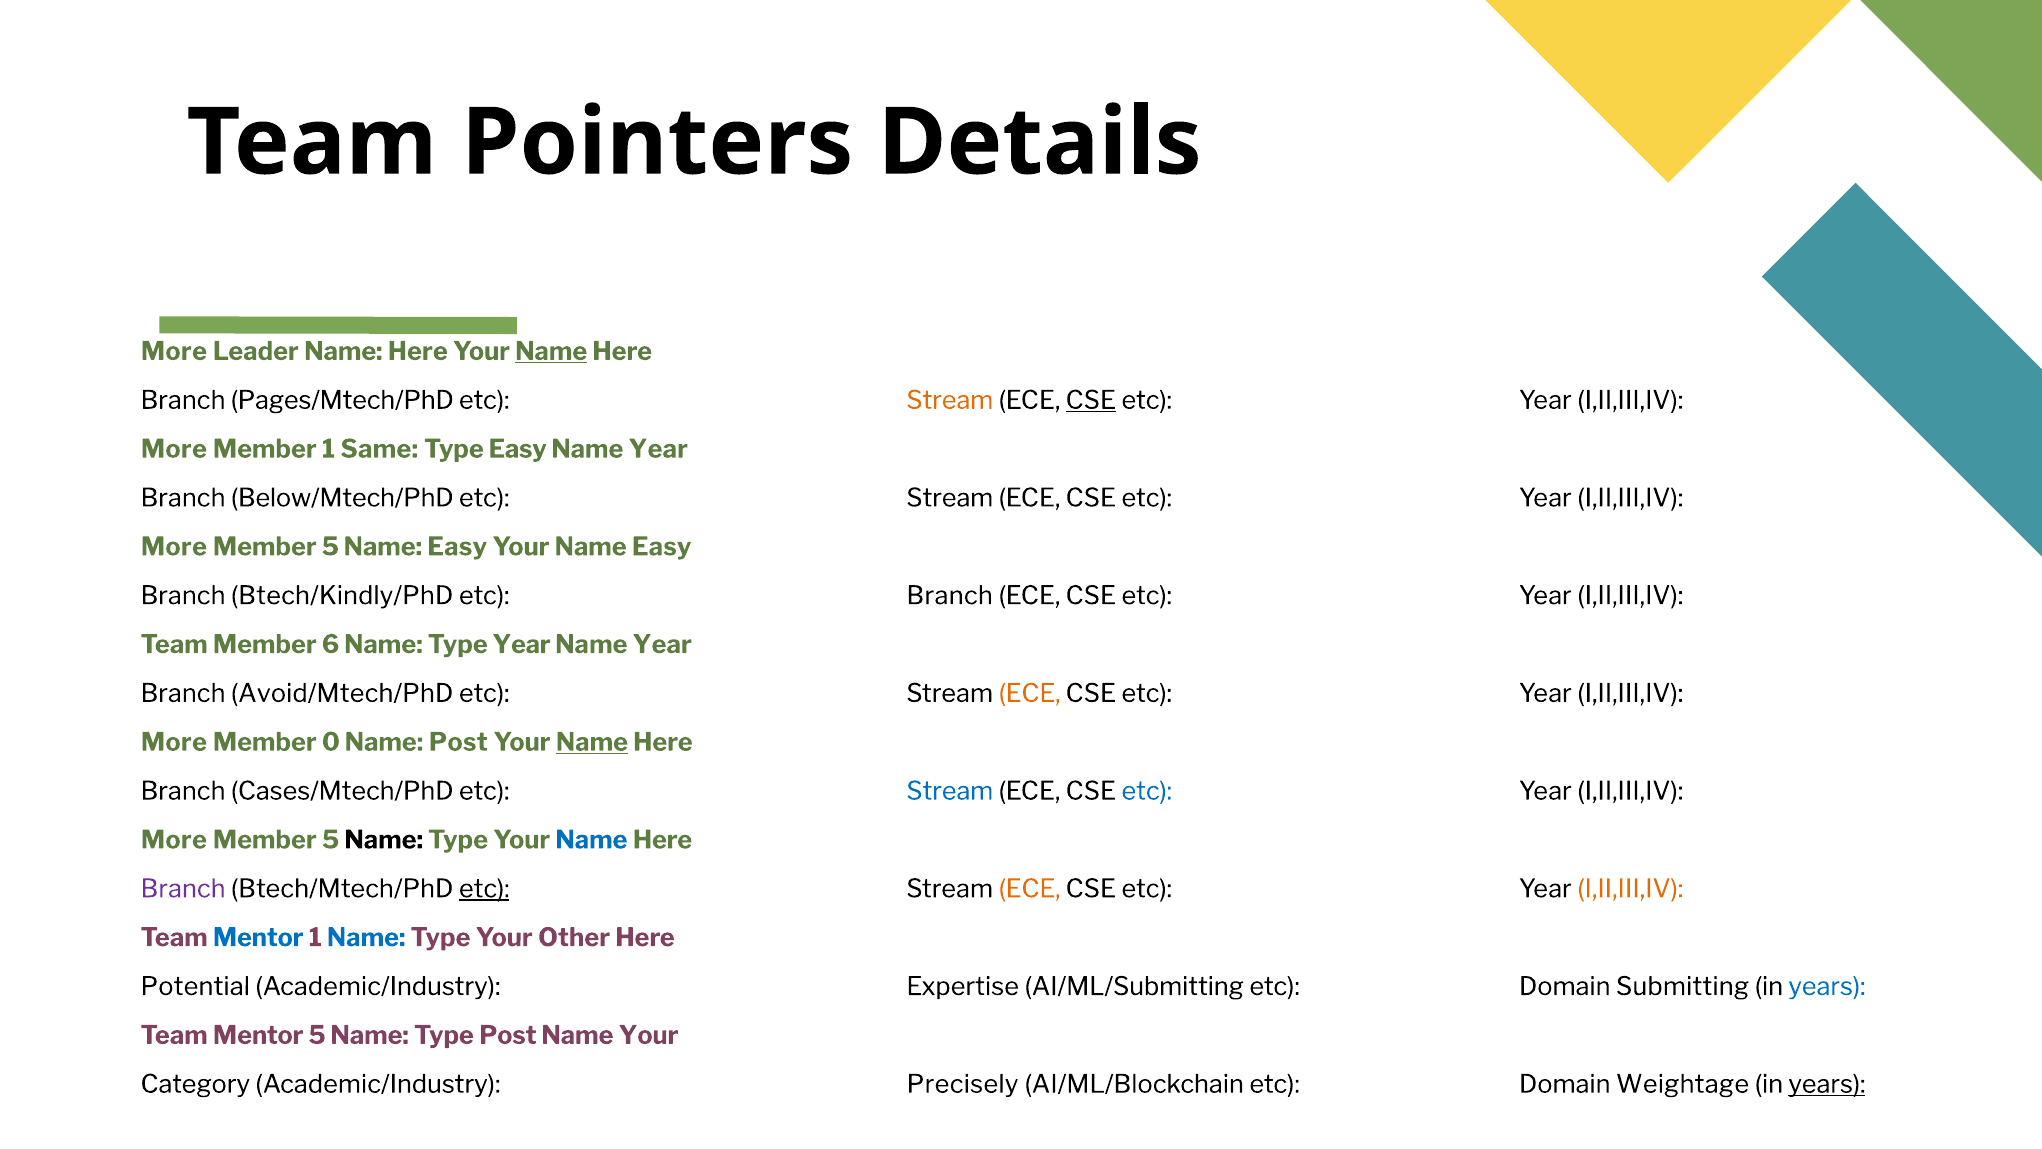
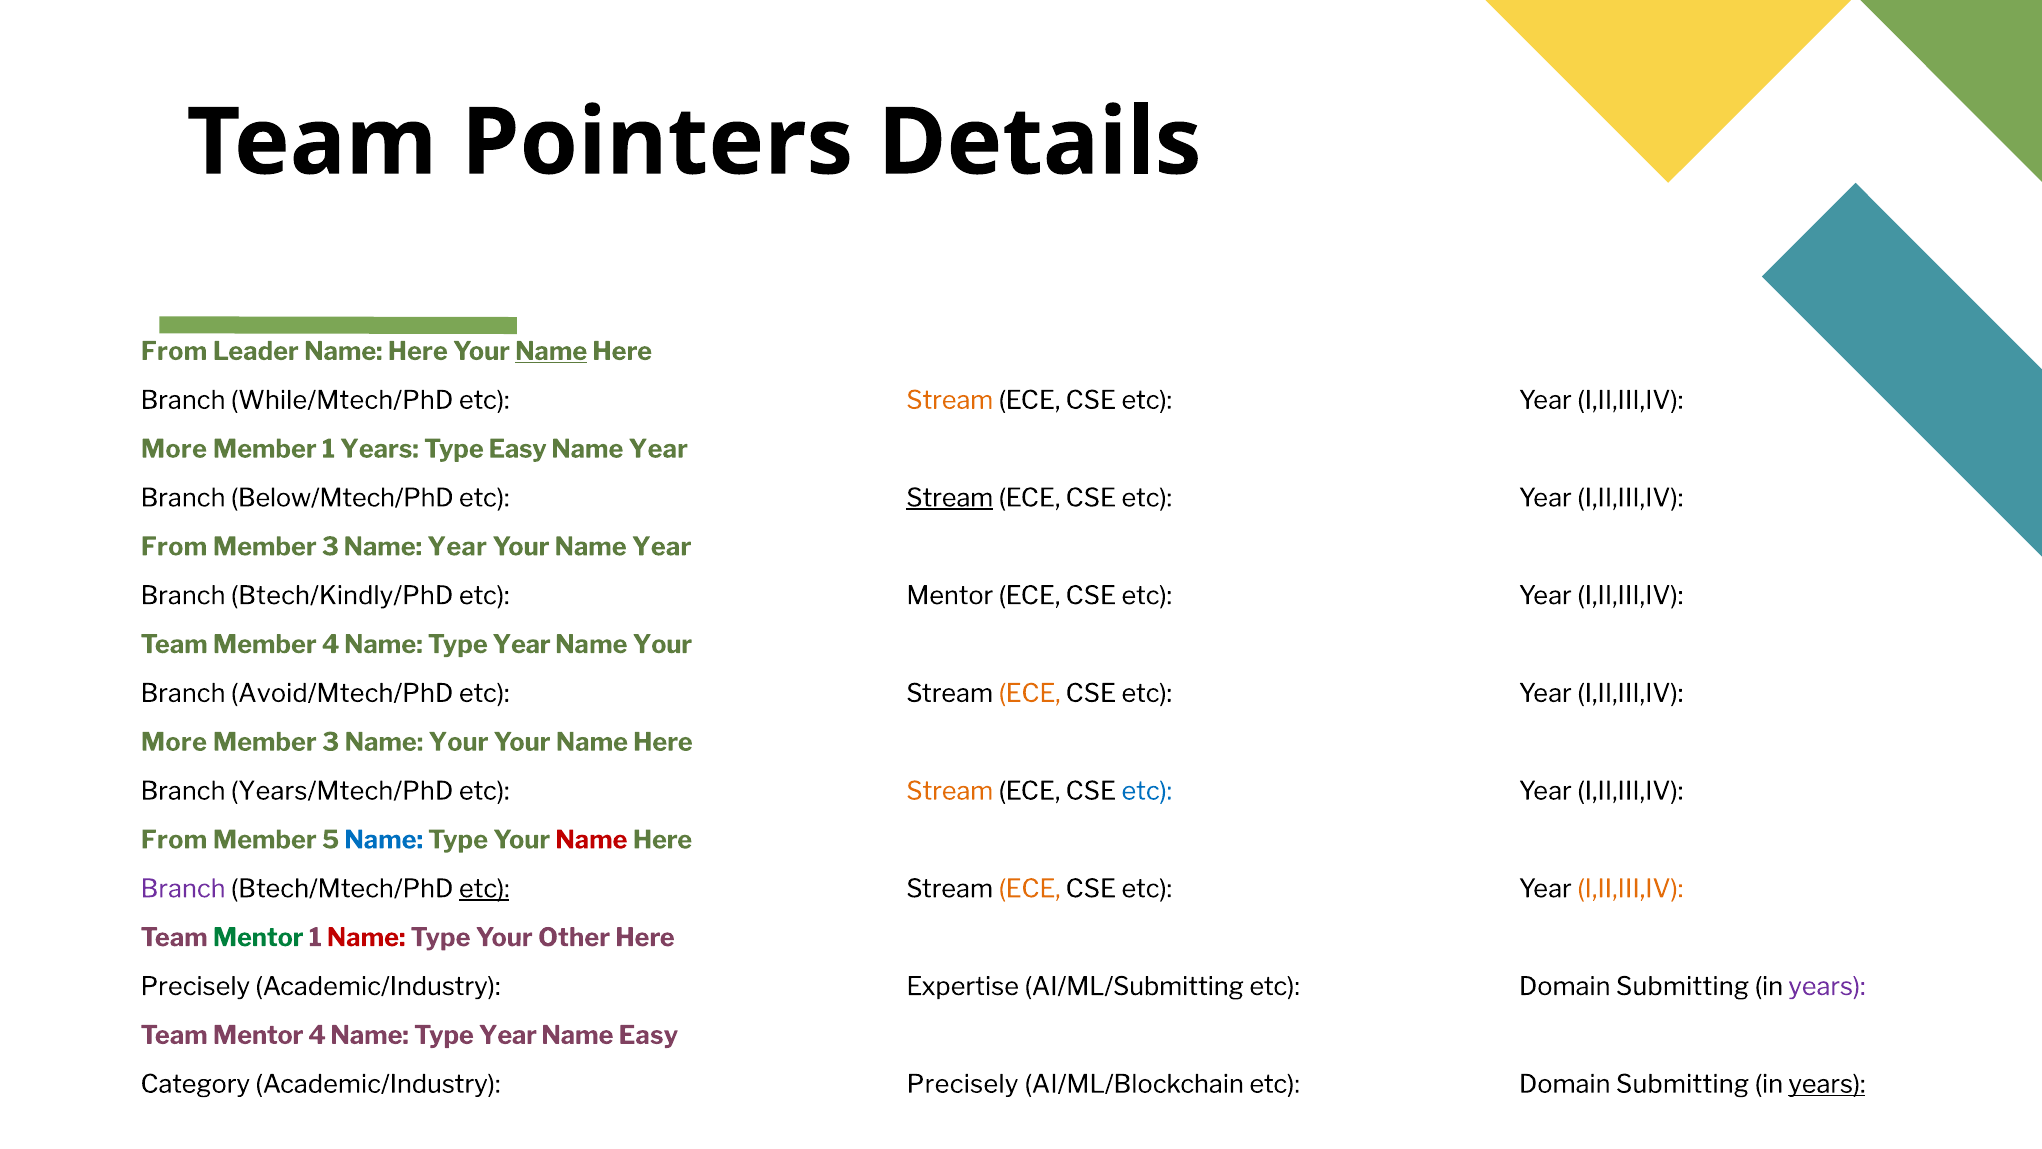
More at (174, 351): More -> From
Pages/Mtech/PhD: Pages/Mtech/PhD -> While/Mtech/PhD
CSE at (1091, 400) underline: present -> none
1 Same: Same -> Years
Stream at (950, 498) underline: none -> present
More at (174, 547): More -> From
5 at (330, 547): 5 -> 3
Easy at (457, 547): Easy -> Year
Your Name Easy: Easy -> Year
etc Branch: Branch -> Mentor
Member 6: 6 -> 4
Year at (662, 644): Year -> Your
0 at (331, 742): 0 -> 3
Post at (458, 742): Post -> Your
Name at (592, 742) underline: present -> none
Cases/Mtech/PhD: Cases/Mtech/PhD -> Years/Mtech/PhD
Stream at (950, 791) colour: blue -> orange
More at (174, 840): More -> From
Name at (384, 840) colour: black -> blue
Name at (591, 840) colour: blue -> red
Mentor at (258, 937) colour: blue -> green
Name at (366, 937) colour: blue -> red
Potential at (195, 986): Potential -> Precisely
years at (1827, 986) colour: blue -> purple
Mentor 5: 5 -> 4
Post at (508, 1035): Post -> Year
Name Your: Your -> Easy
AI/ML/Blockchain etc Domain Weightage: Weightage -> Submitting
